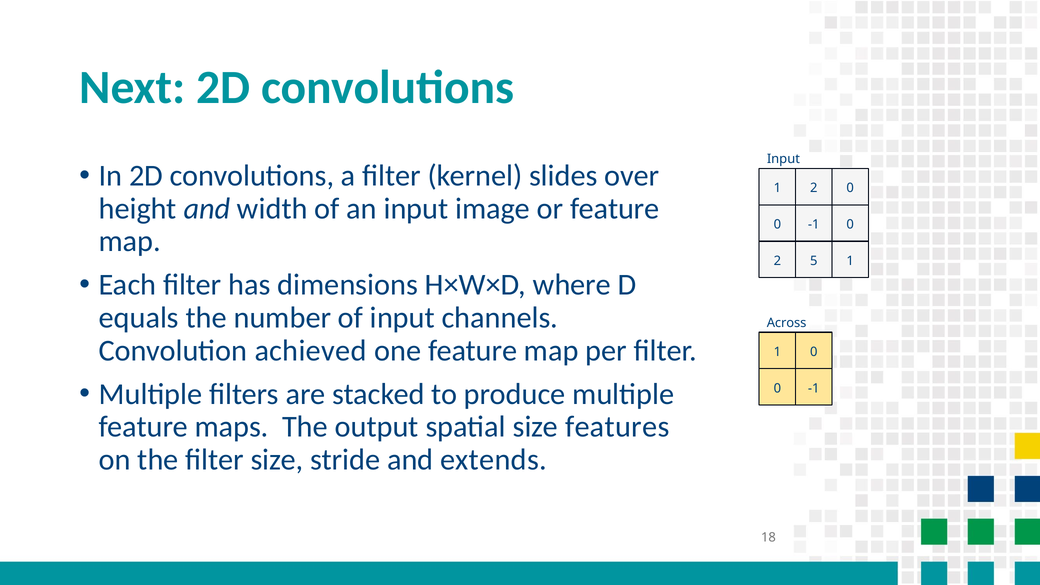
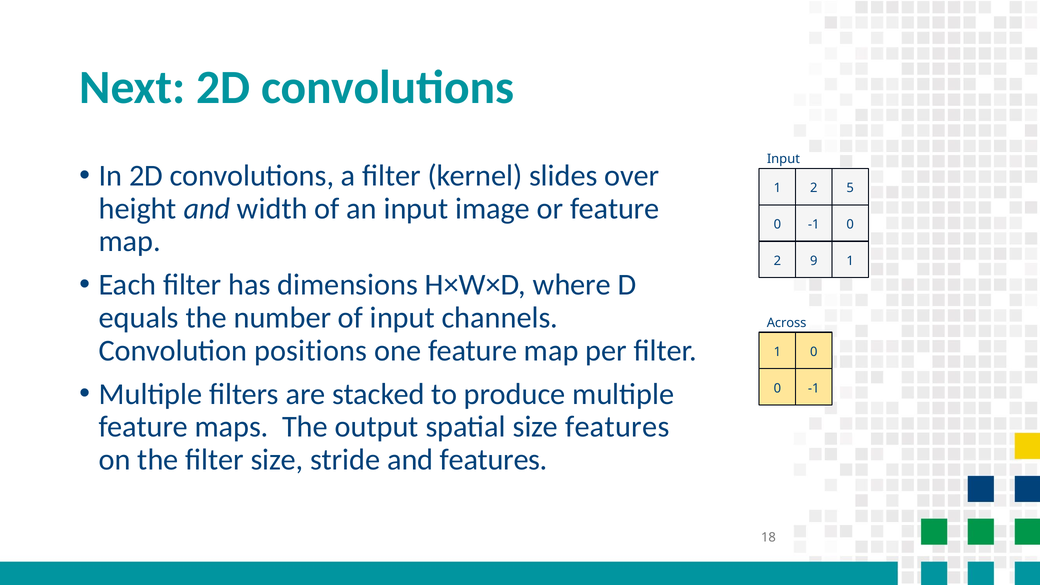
2 0: 0 -> 5
5: 5 -> 9
achieved: achieved -> positions
and extends: extends -> features
